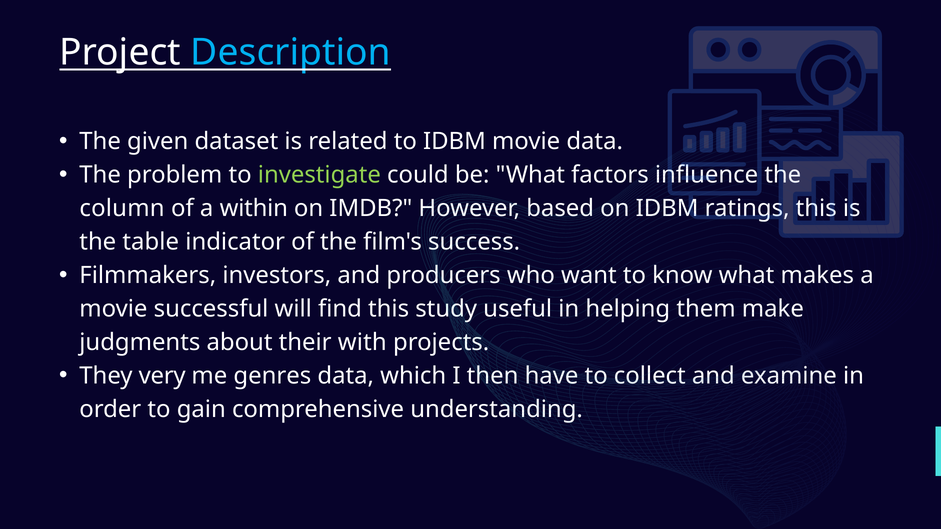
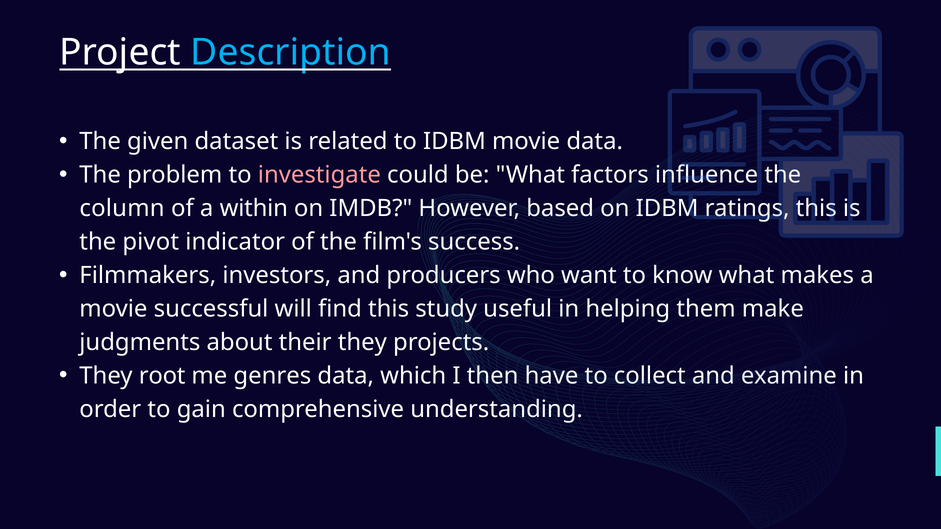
investigate colour: light green -> pink
table: table -> pivot
their with: with -> they
very: very -> root
